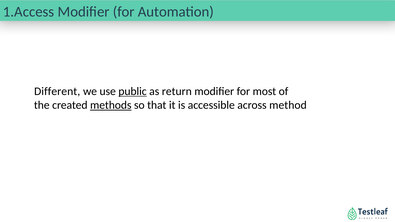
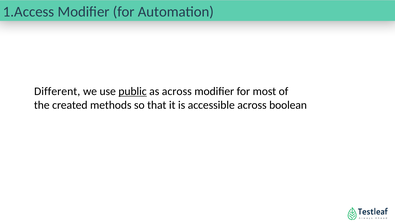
as return: return -> across
methods underline: present -> none
method: method -> boolean
